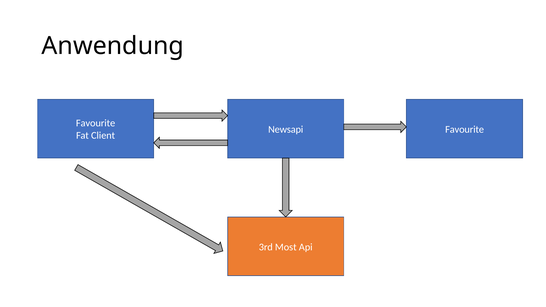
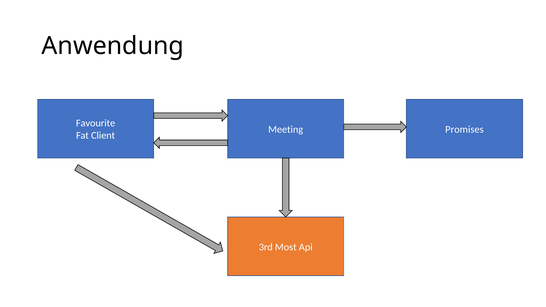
Newsapi: Newsapi -> Meeting
Favourite at (465, 129): Favourite -> Promises
